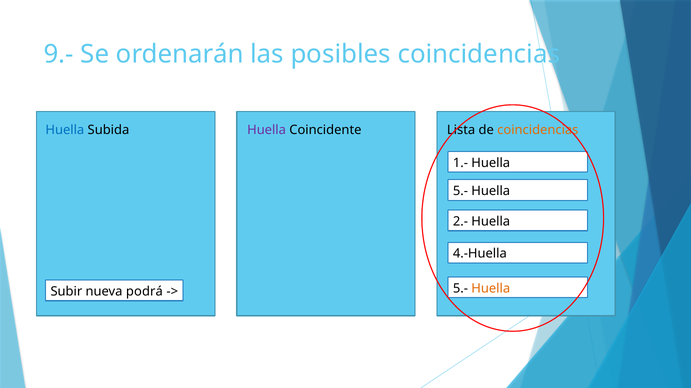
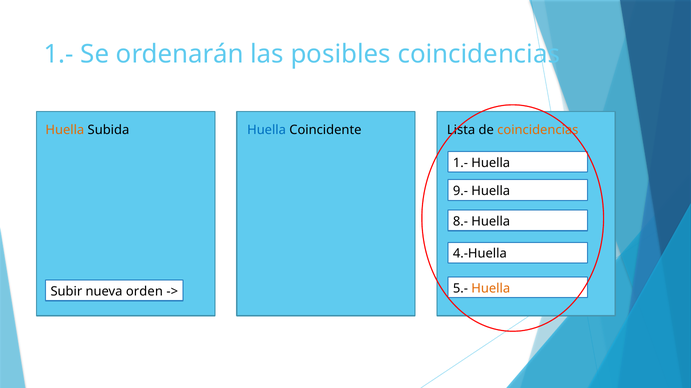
9.- at (59, 54): 9.- -> 1.-
Huella at (65, 130) colour: blue -> orange
Huella at (267, 130) colour: purple -> blue
5.- at (460, 191): 5.- -> 9.-
2.-: 2.- -> 8.-
podrá: podrá -> orden
